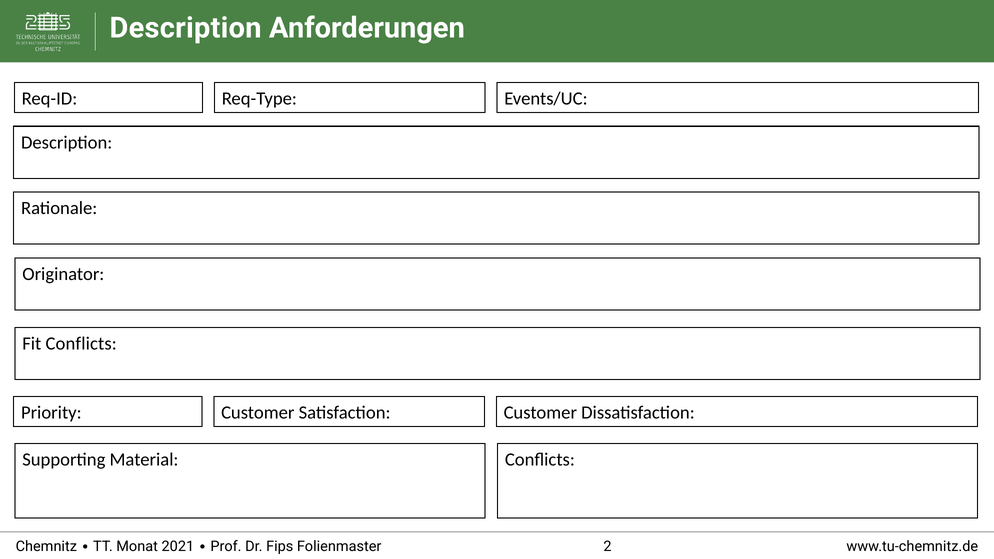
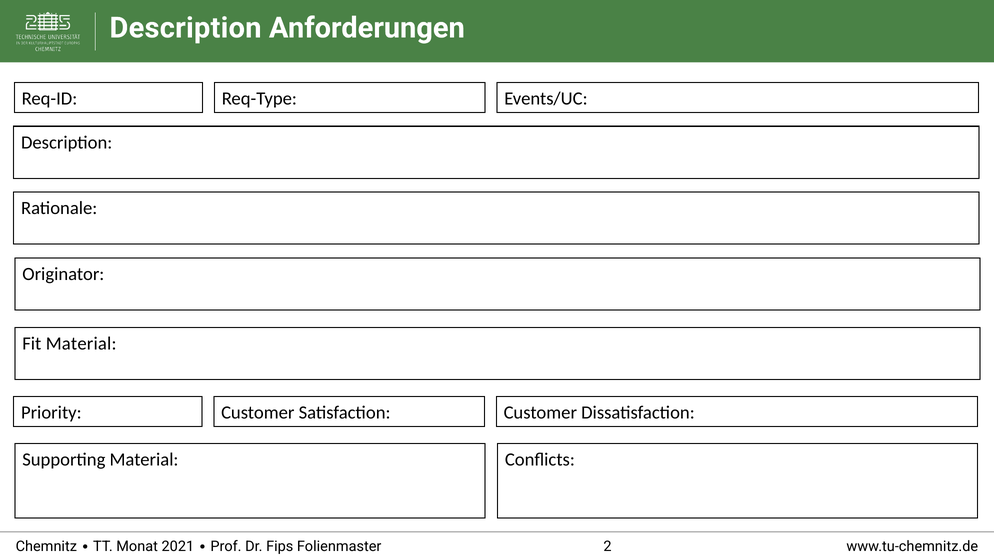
Fit Conflicts: Conflicts -> Material
